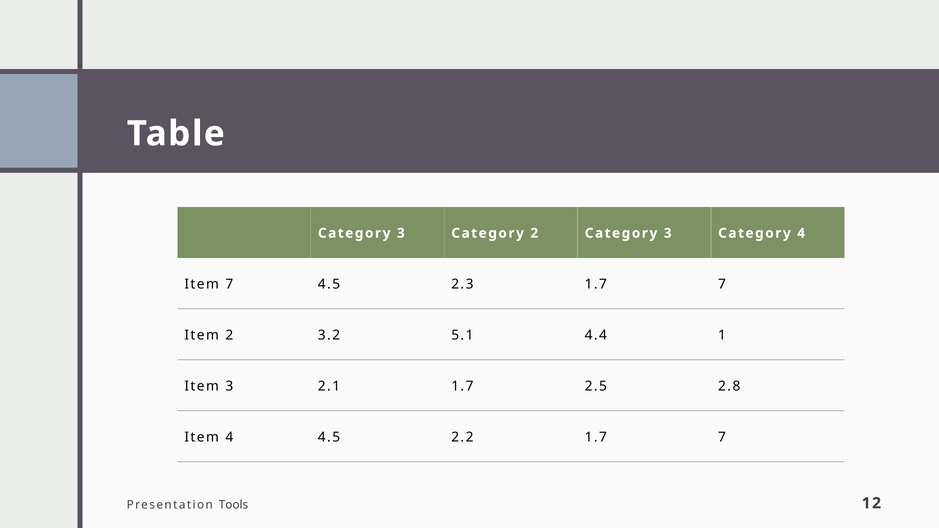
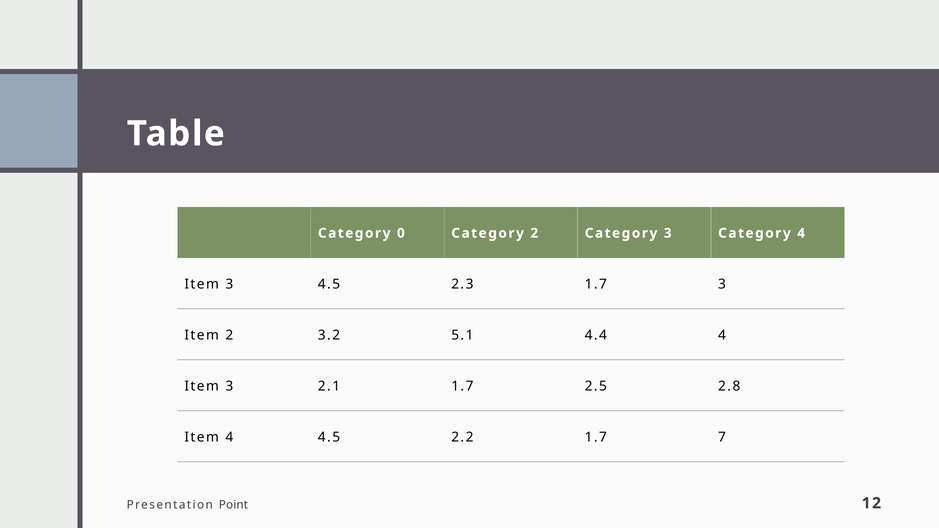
3 at (401, 233): 3 -> 0
7 at (229, 284): 7 -> 3
2.3 1.7 7: 7 -> 3
4.4 1: 1 -> 4
Tools: Tools -> Point
